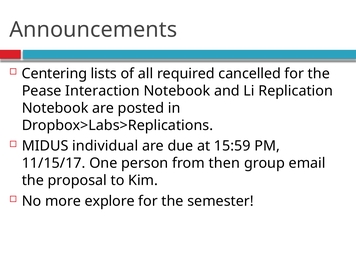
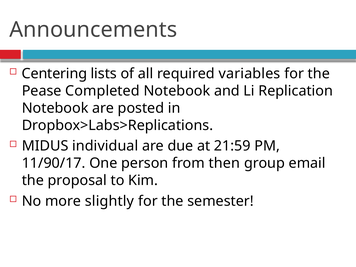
cancelled: cancelled -> variables
Interaction: Interaction -> Completed
15:59: 15:59 -> 21:59
11/15/17: 11/15/17 -> 11/90/17
explore: explore -> slightly
